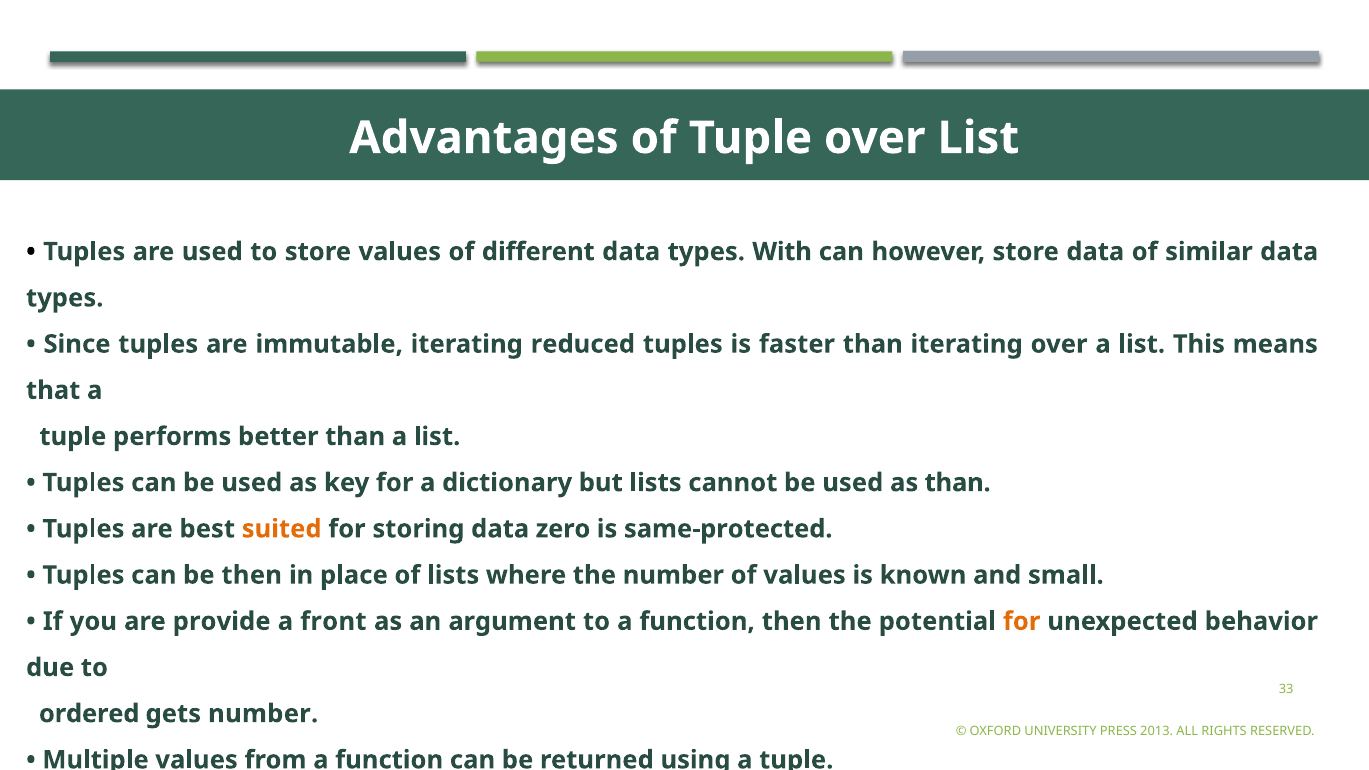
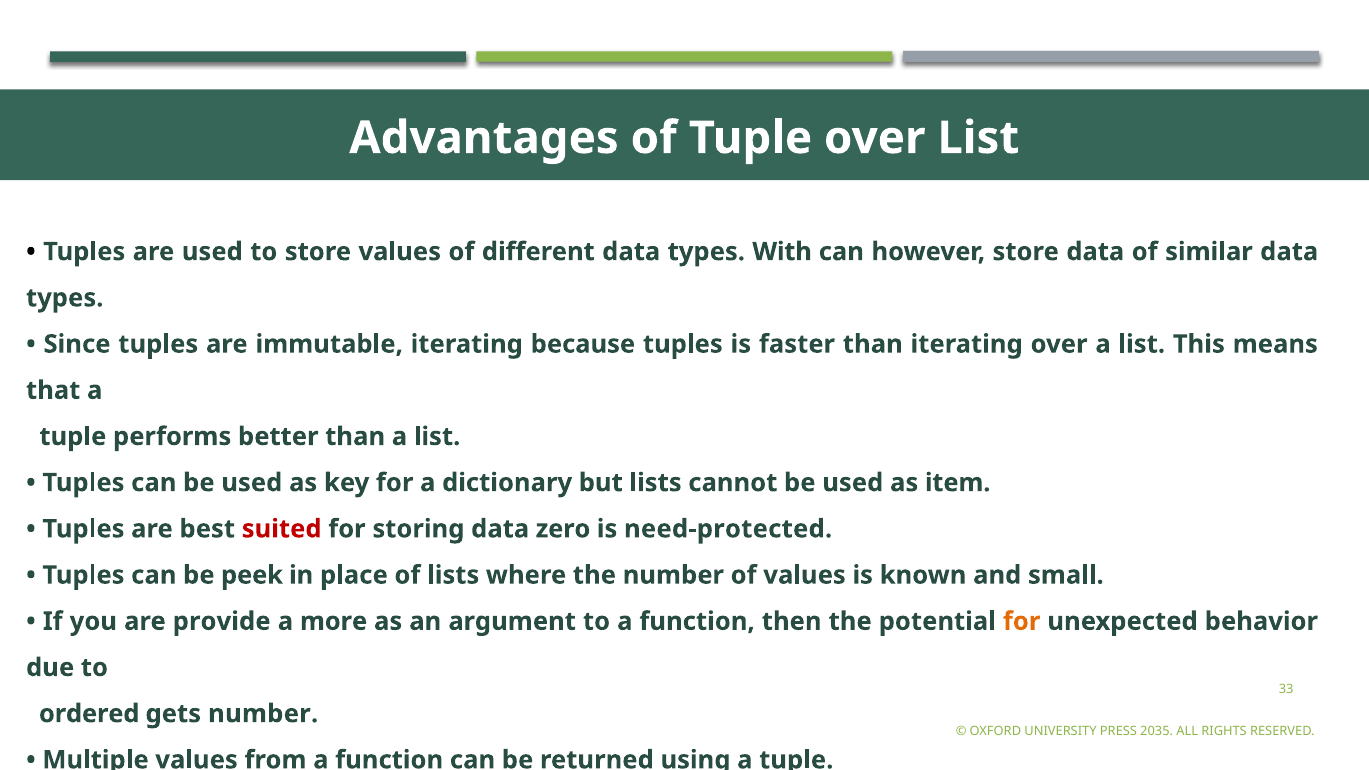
reduced: reduced -> because
as than: than -> item
suited colour: orange -> red
same-protected: same-protected -> need-protected
be then: then -> peek
front: front -> more
2013: 2013 -> 2035
